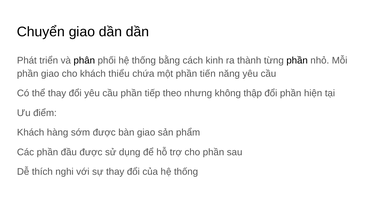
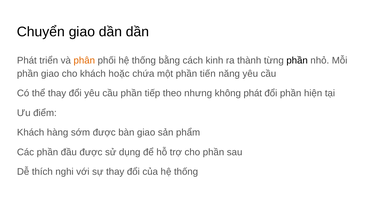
phân colour: black -> orange
thiểu: thiểu -> hoặc
không thập: thập -> phát
